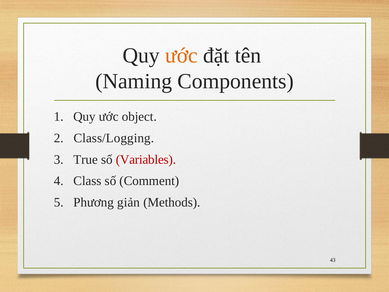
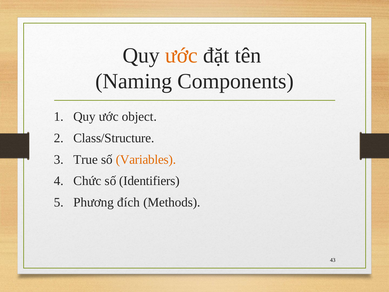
Class/Logging: Class/Logging -> Class/Structure
Variables colour: red -> orange
Class: Class -> Chức
Comment: Comment -> Identifiers
giản: giản -> đích
